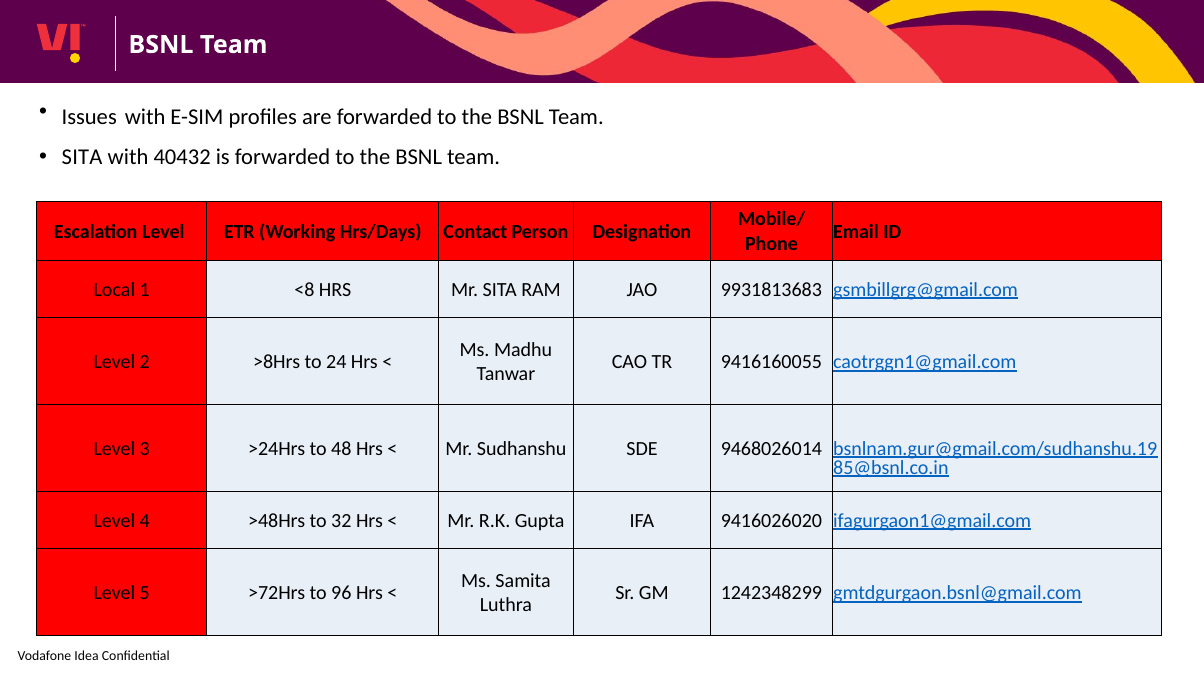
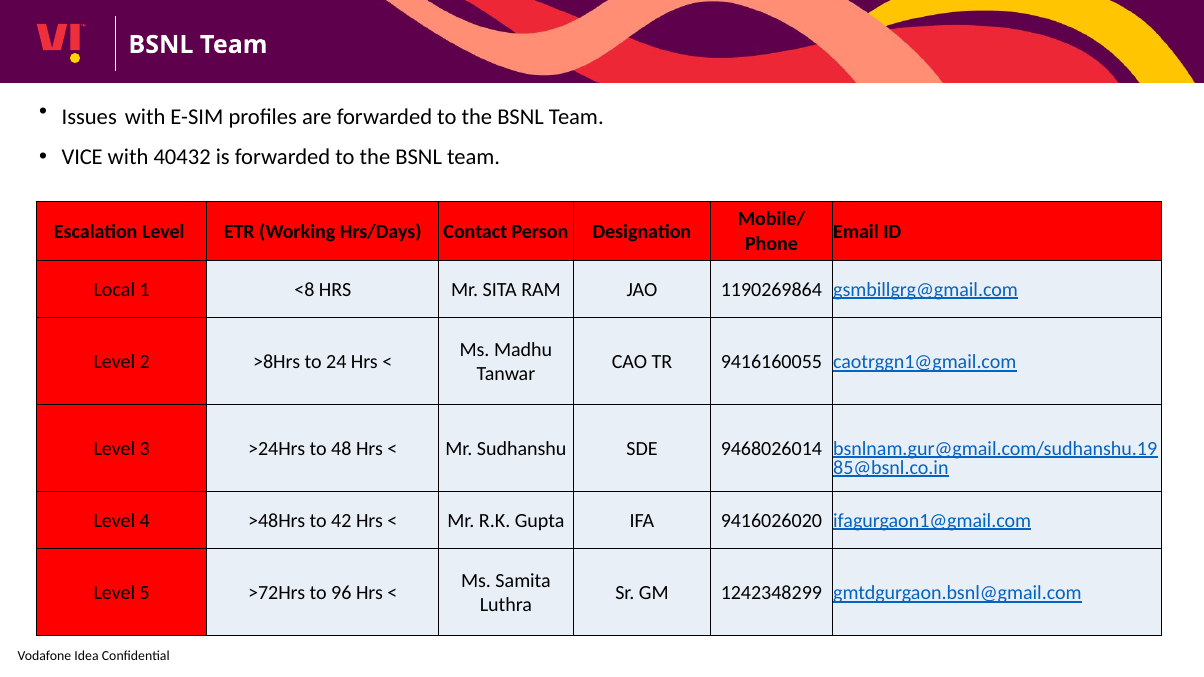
SITA at (82, 157): SITA -> VICE
9931813683: 9931813683 -> 1190269864
32: 32 -> 42
